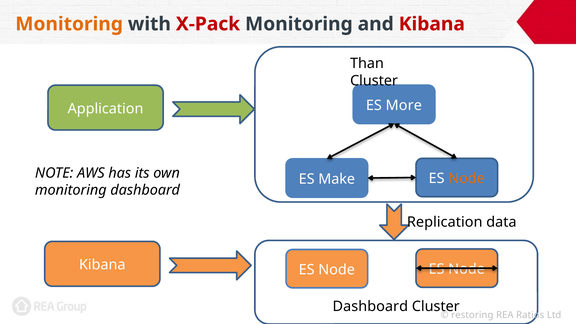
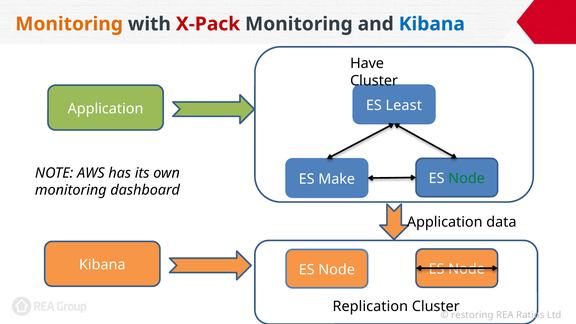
Kibana at (432, 24) colour: red -> blue
Than: Than -> Have
More: More -> Least
Node at (467, 179) colour: orange -> green
Replication at (445, 222): Replication -> Application
Dashboard at (370, 307): Dashboard -> Replication
